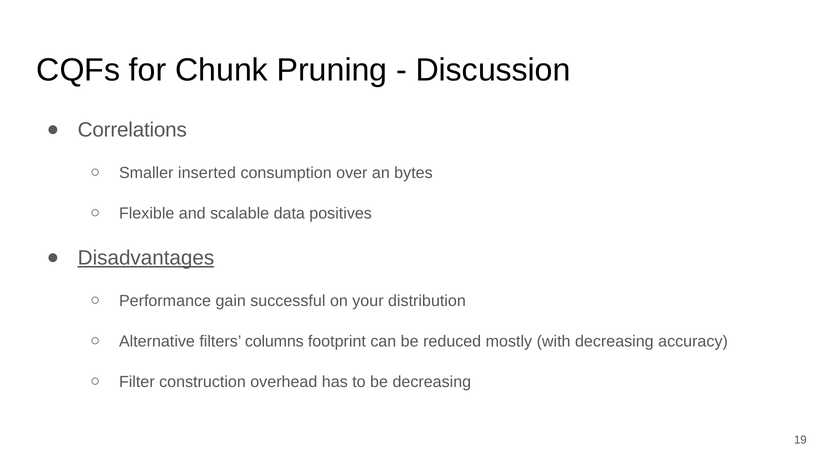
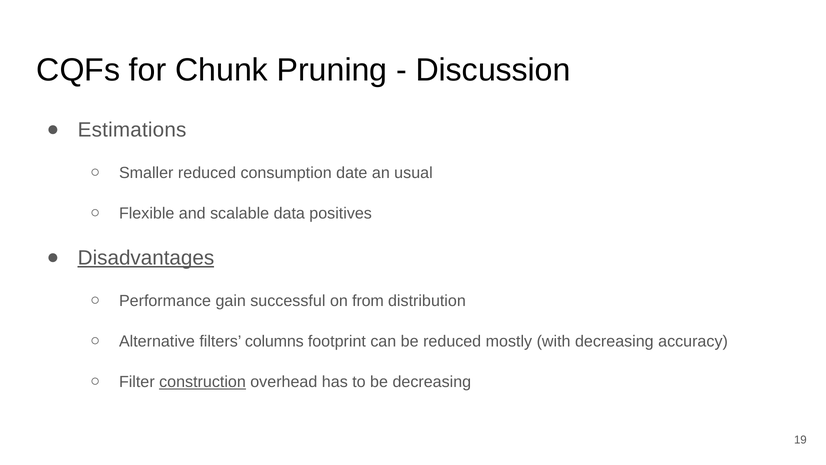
Correlations: Correlations -> Estimations
Smaller inserted: inserted -> reduced
over: over -> date
bytes: bytes -> usual
your: your -> from
construction underline: none -> present
